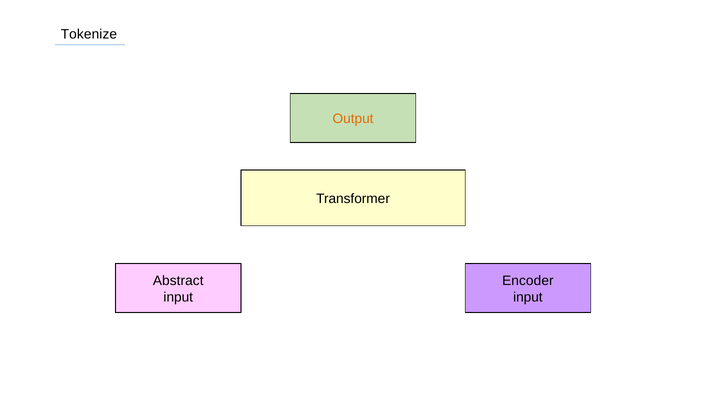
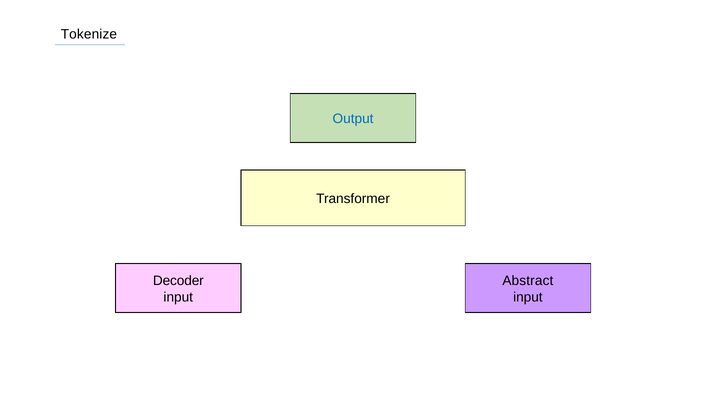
Output colour: orange -> blue
Abstract: Abstract -> Decoder
Encoder: Encoder -> Abstract
